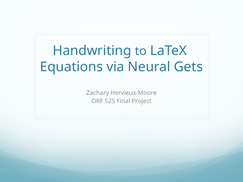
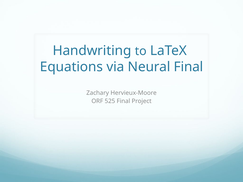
Neural Gets: Gets -> Final
